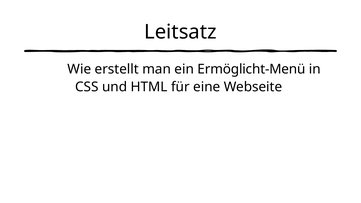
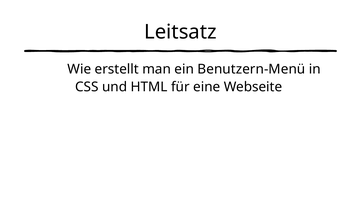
Ermöglicht-Menü: Ermöglicht-Menü -> Benutzern-Menü
